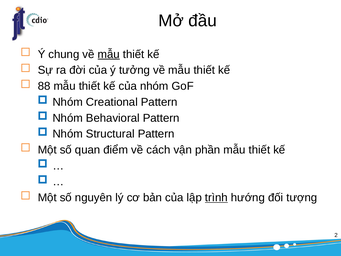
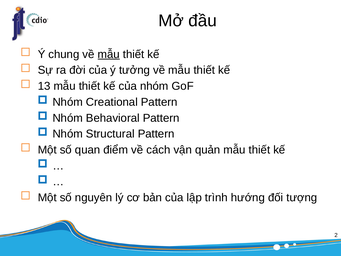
88: 88 -> 13
phần: phần -> quản
trình underline: present -> none
